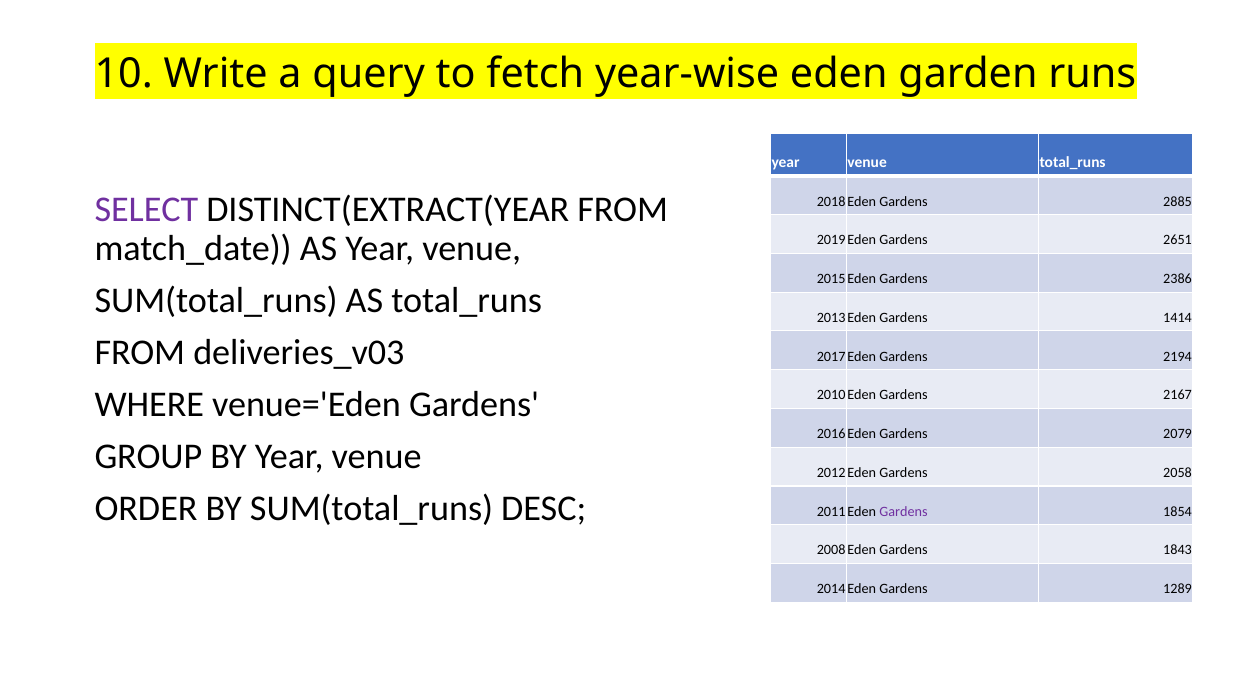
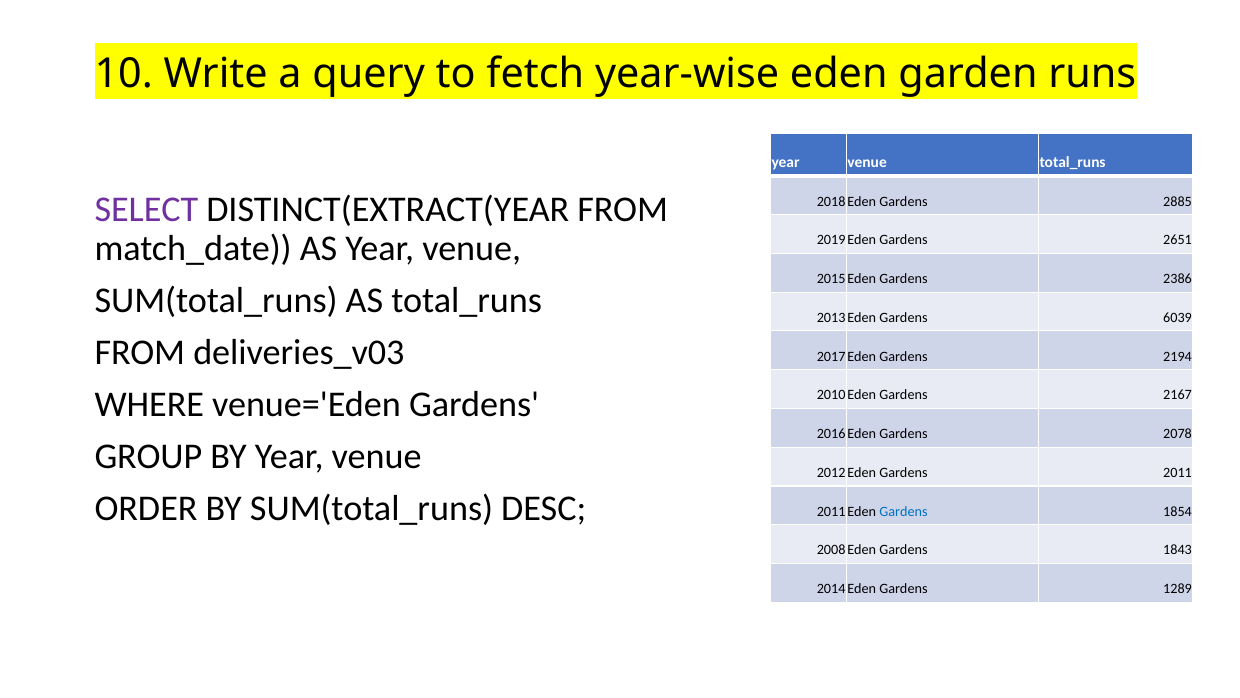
1414: 1414 -> 6039
2079: 2079 -> 2078
2058: 2058 -> 2011
Gardens at (903, 511) colour: purple -> blue
